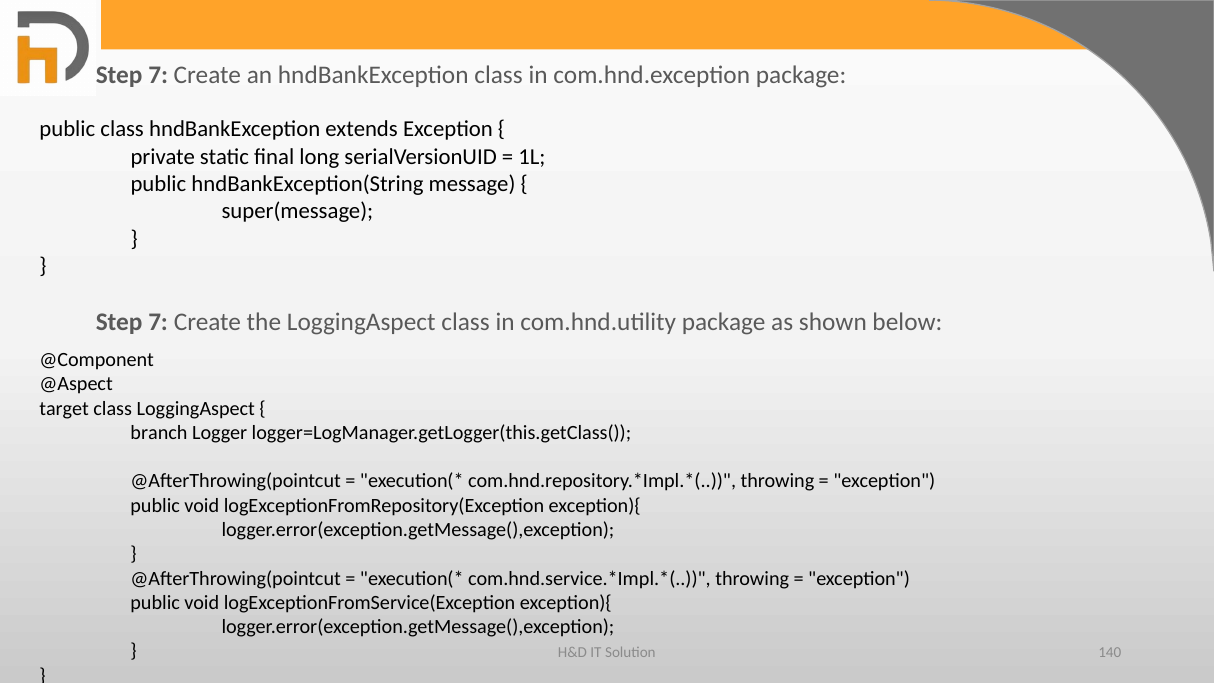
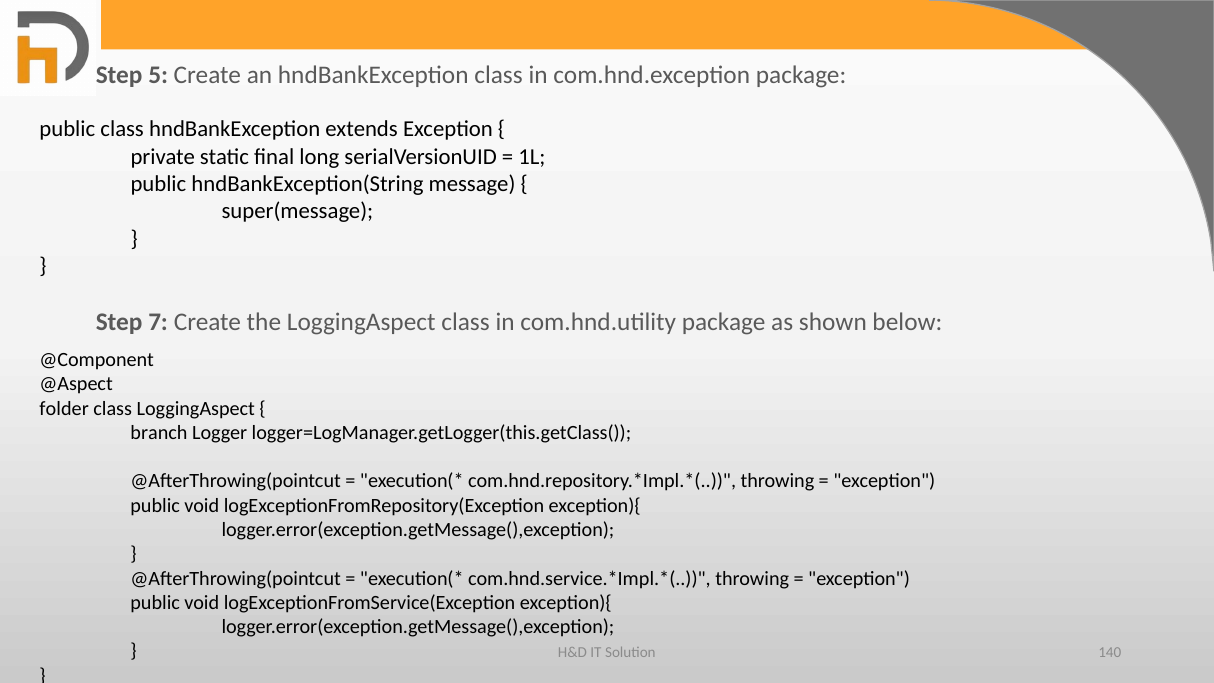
7 at (158, 75): 7 -> 5
target: target -> folder
